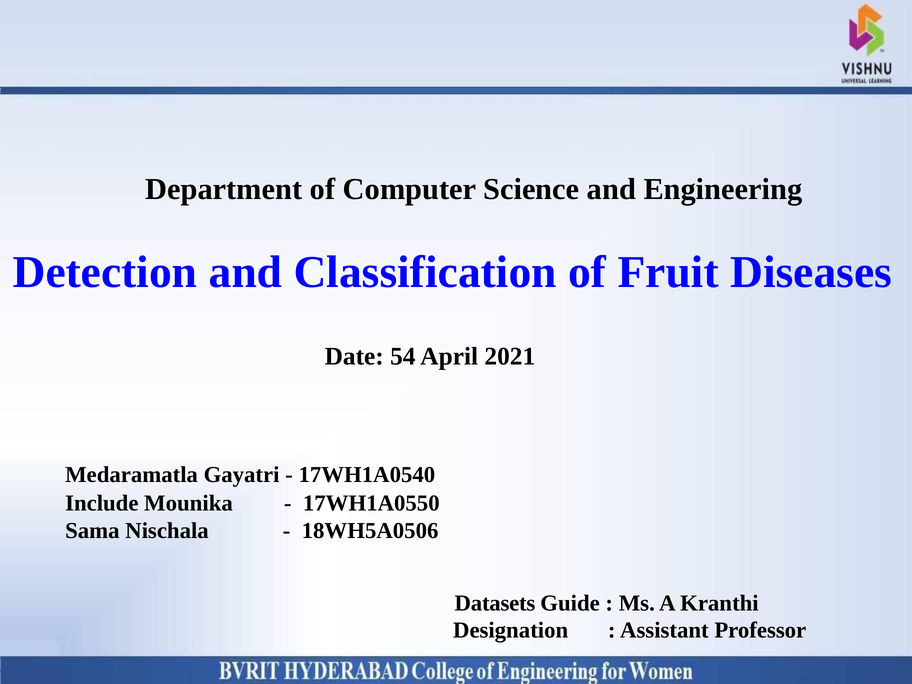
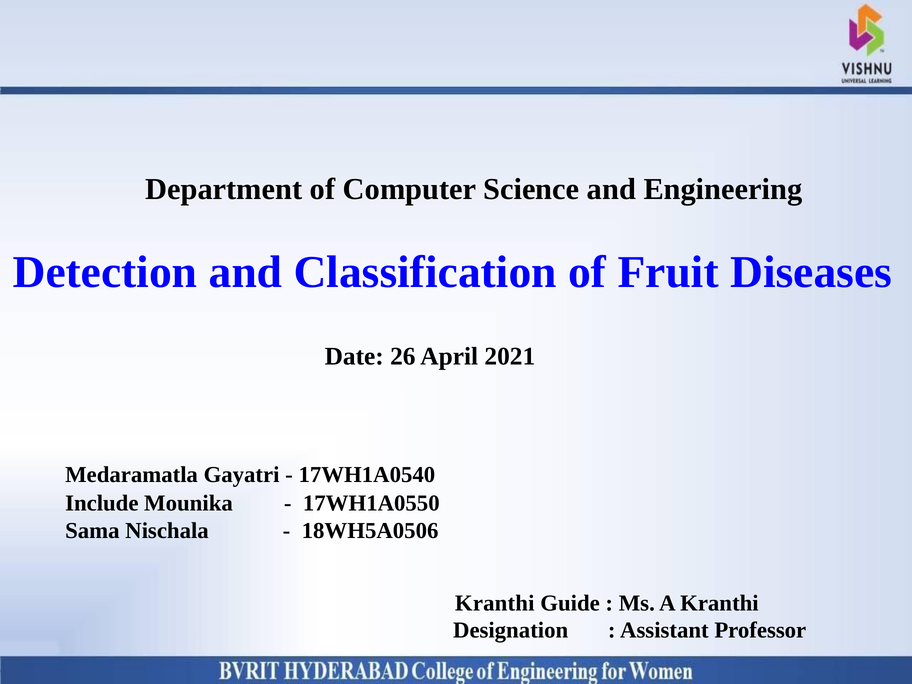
54: 54 -> 26
Datasets at (495, 603): Datasets -> Kranthi
